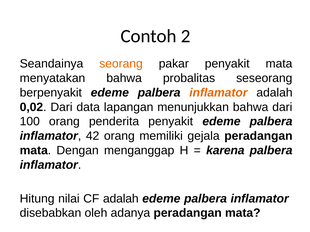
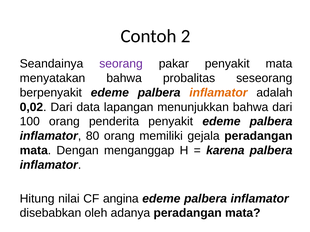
seorang colour: orange -> purple
42: 42 -> 80
CF adalah: adalah -> angina
